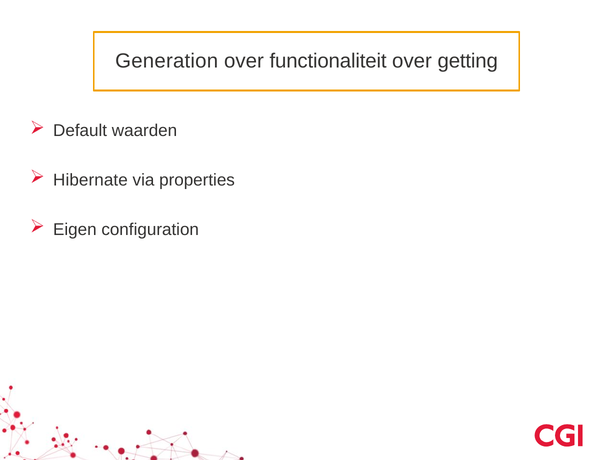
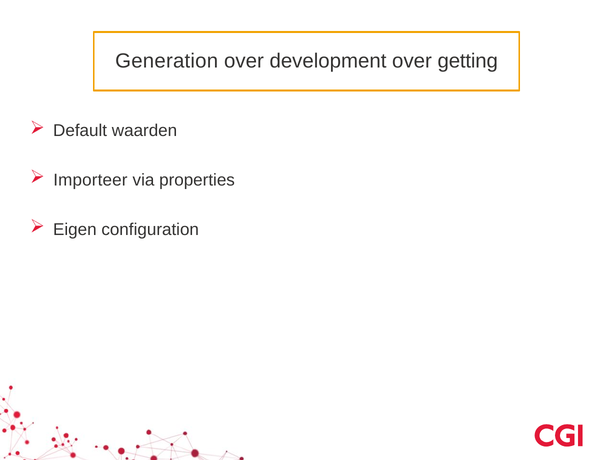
functionaliteit: functionaliteit -> development
Hibernate: Hibernate -> Importeer
